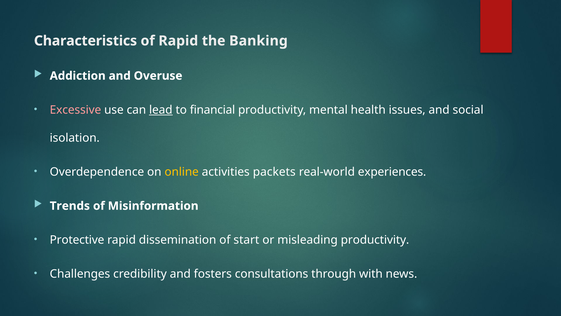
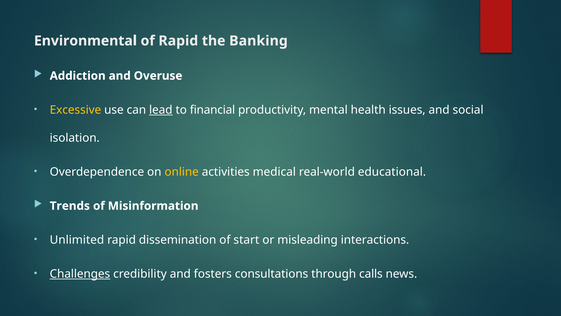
Characteristics: Characteristics -> Environmental
Excessive colour: pink -> yellow
packets: packets -> medical
experiences: experiences -> educational
Protective: Protective -> Unlimited
misleading productivity: productivity -> interactions
Challenges underline: none -> present
with: with -> calls
